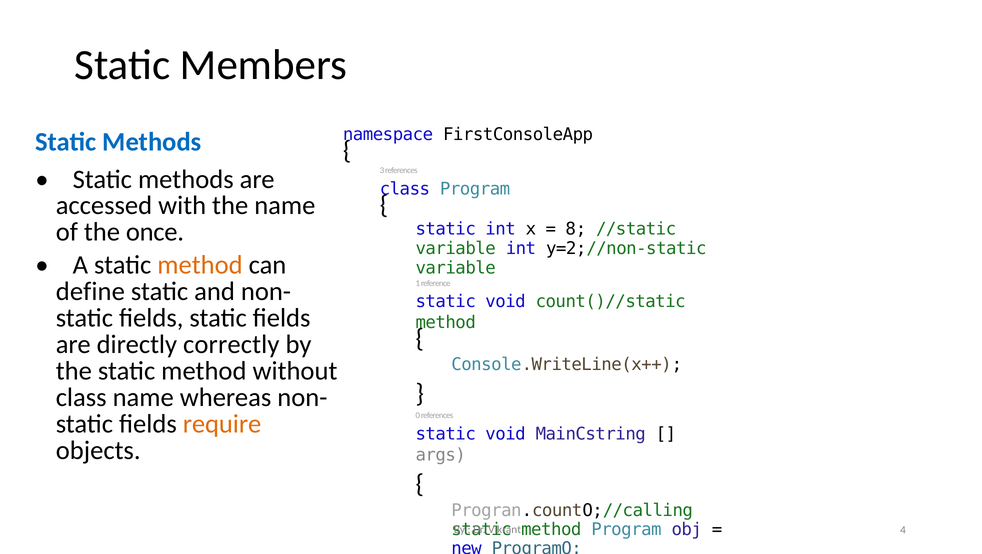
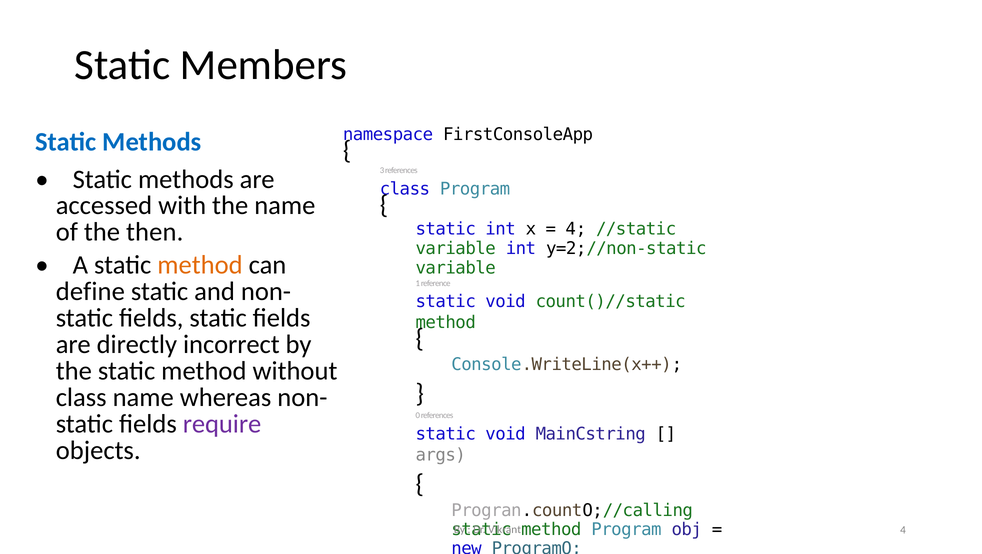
once: once -> then
8 at (576, 229): 8 -> 4
correctly: correctly -> incorrect
require colour: orange -> purple
